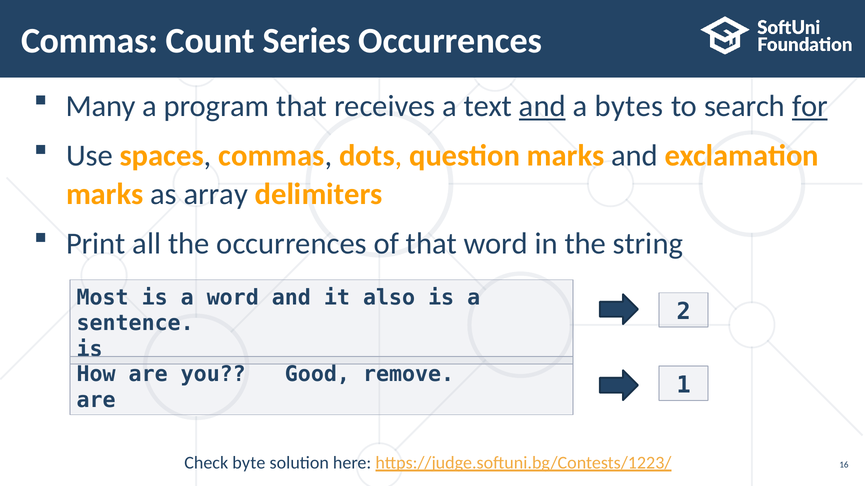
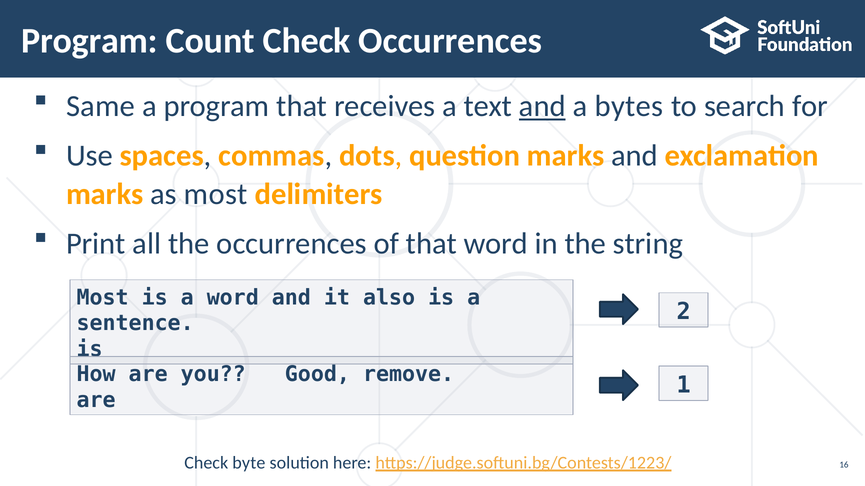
Commas at (90, 41): Commas -> Program
Count Series: Series -> Check
Many: Many -> Same
for underline: present -> none
as array: array -> most
